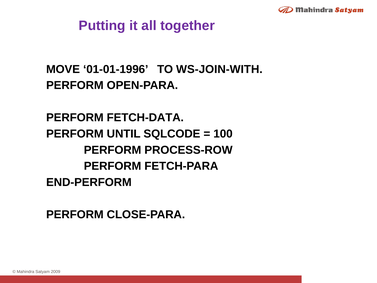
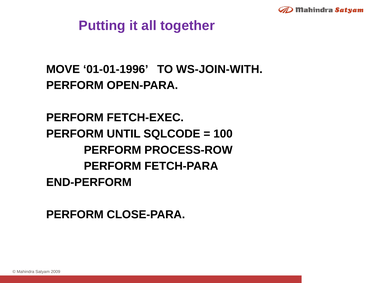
FETCH-DATA: FETCH-DATA -> FETCH-EXEC
